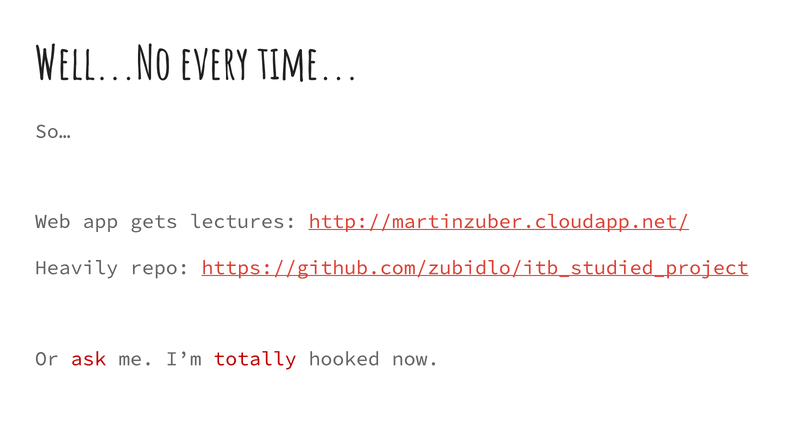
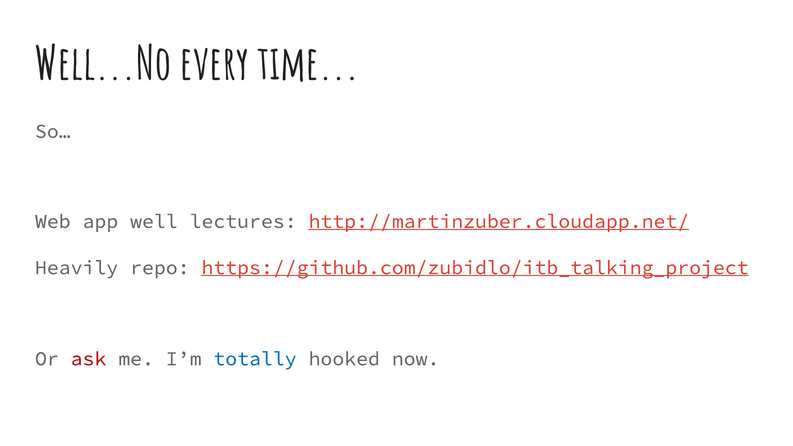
gets: gets -> well
https://github.com/zubidlo/itb_studied_project: https://github.com/zubidlo/itb_studied_project -> https://github.com/zubidlo/itb_talking_project
totally colour: red -> blue
